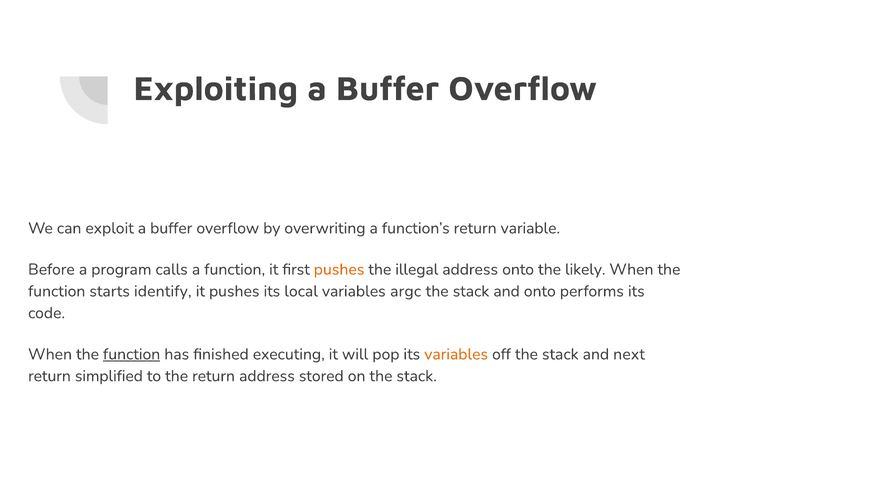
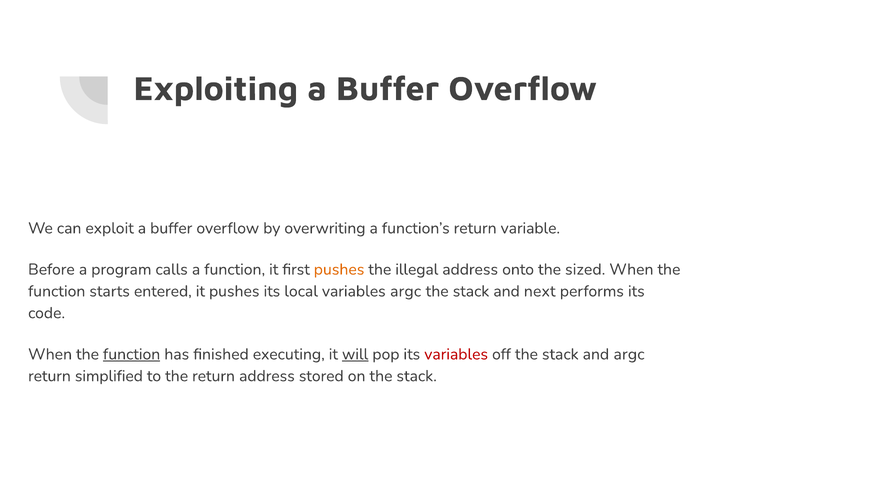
likely: likely -> sized
identify: identify -> entered
and onto: onto -> next
will underline: none -> present
variables at (456, 354) colour: orange -> red
and next: next -> argc
